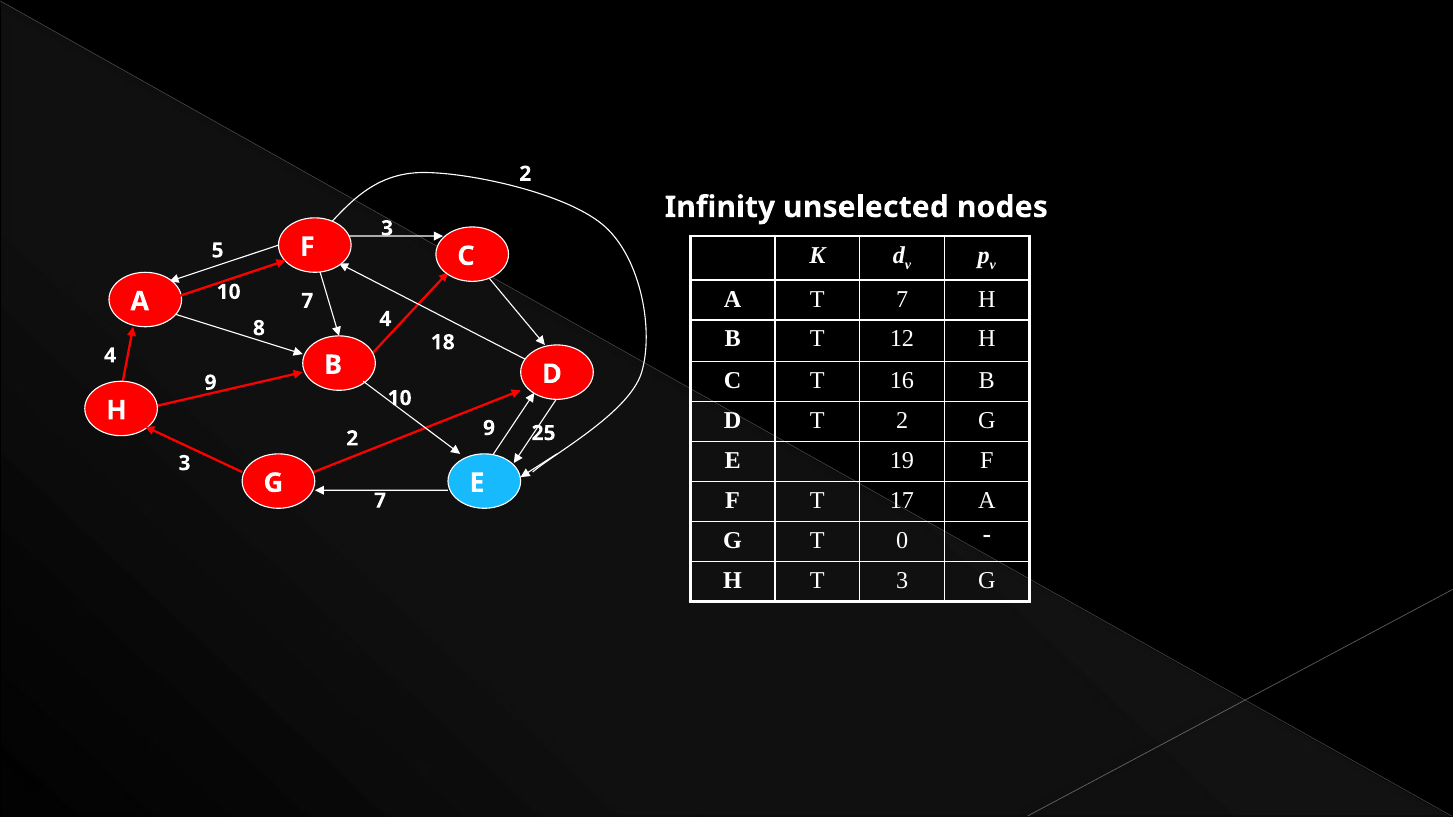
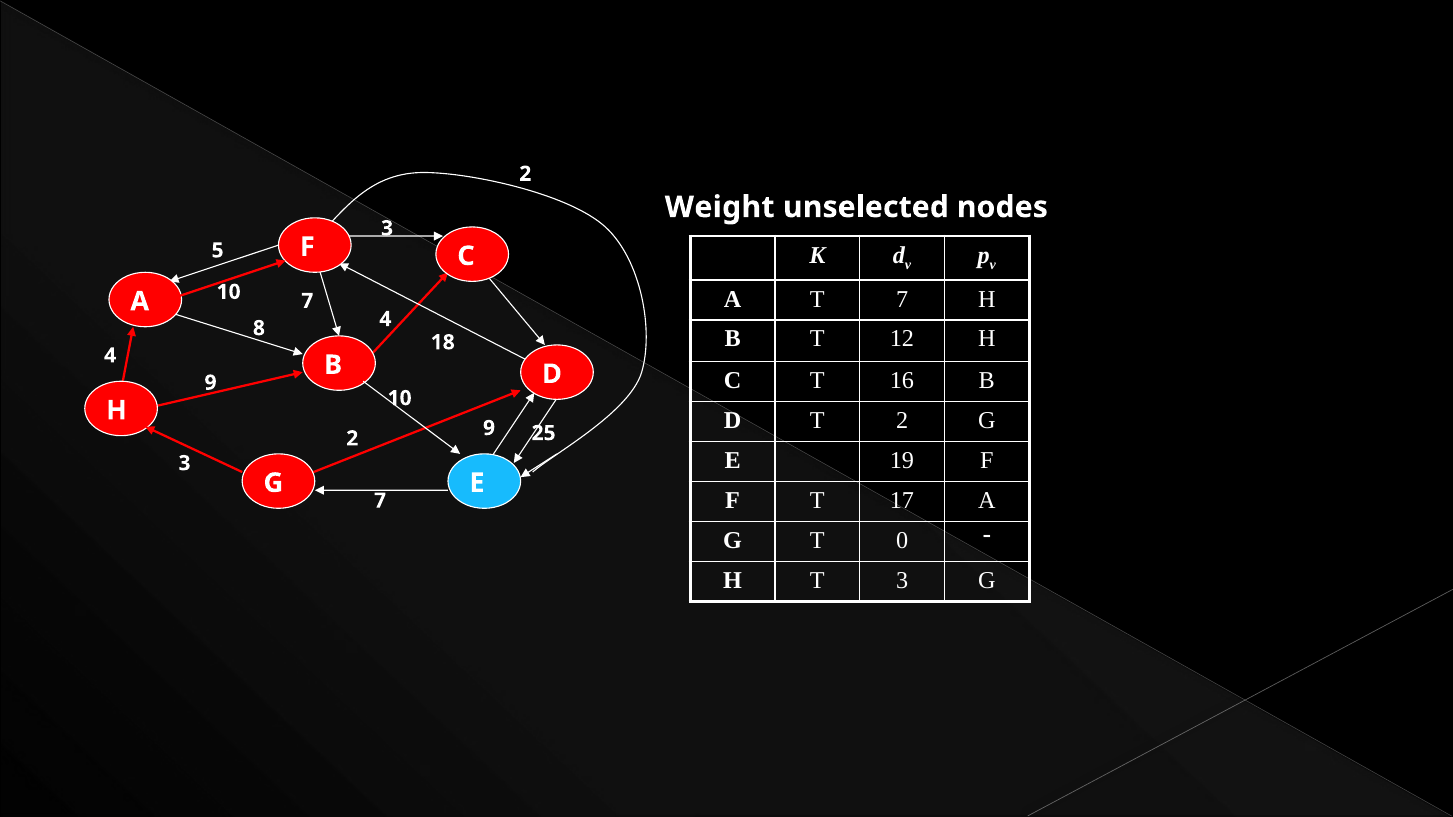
Infinity: Infinity -> Weight
